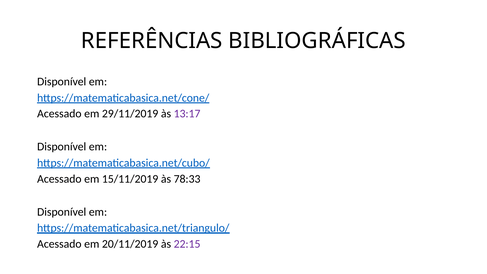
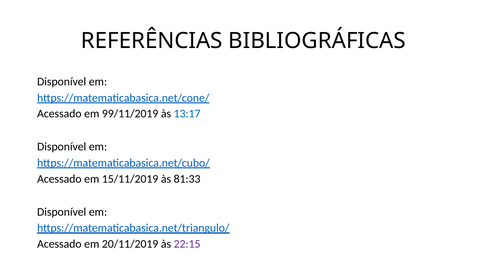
29/11/2019: 29/11/2019 -> 99/11/2019
13:17 colour: purple -> blue
78:33: 78:33 -> 81:33
